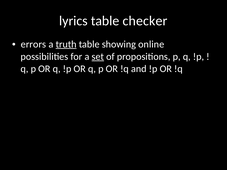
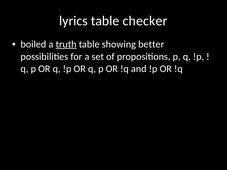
errors: errors -> boiled
online: online -> better
set underline: present -> none
